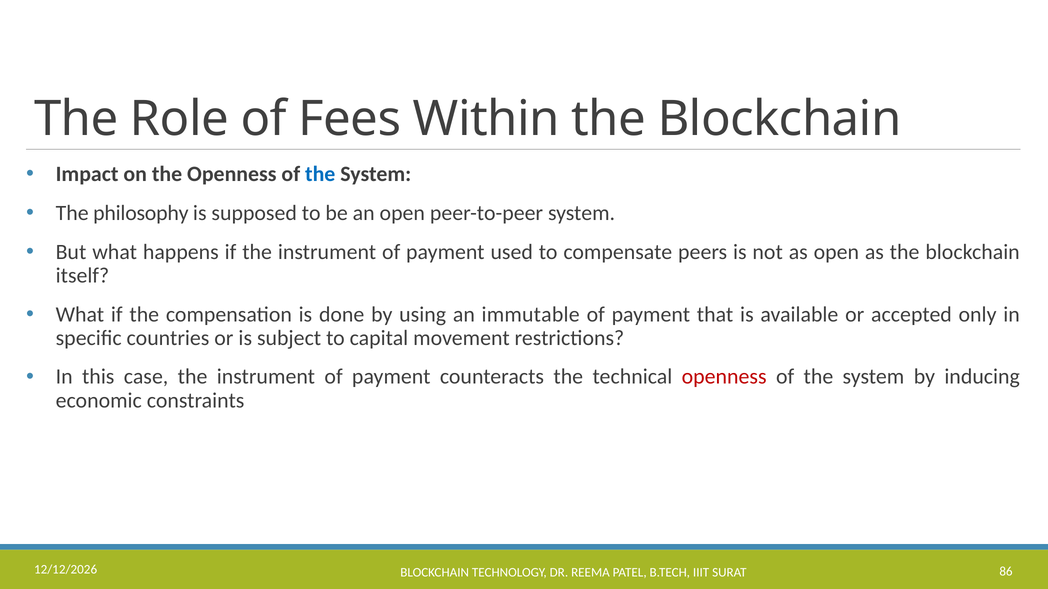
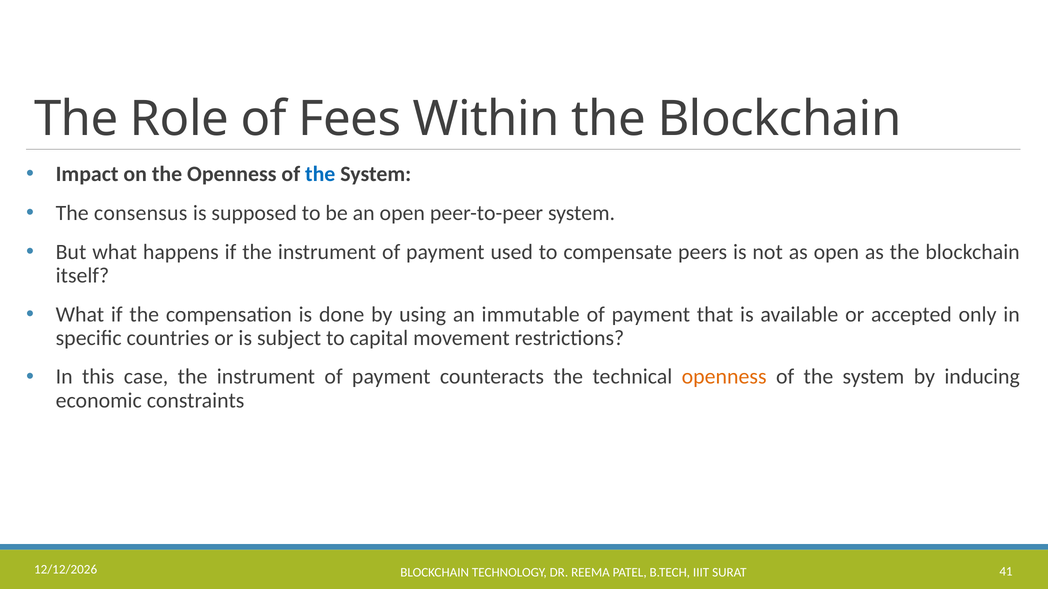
philosophy: philosophy -> consensus
openness at (724, 377) colour: red -> orange
86: 86 -> 41
